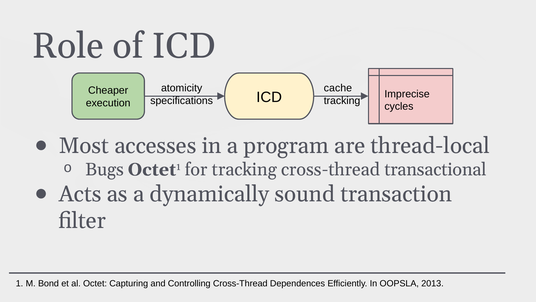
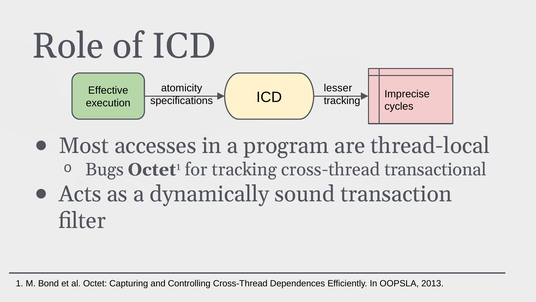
cache: cache -> lesser
Cheaper: Cheaper -> Effective
